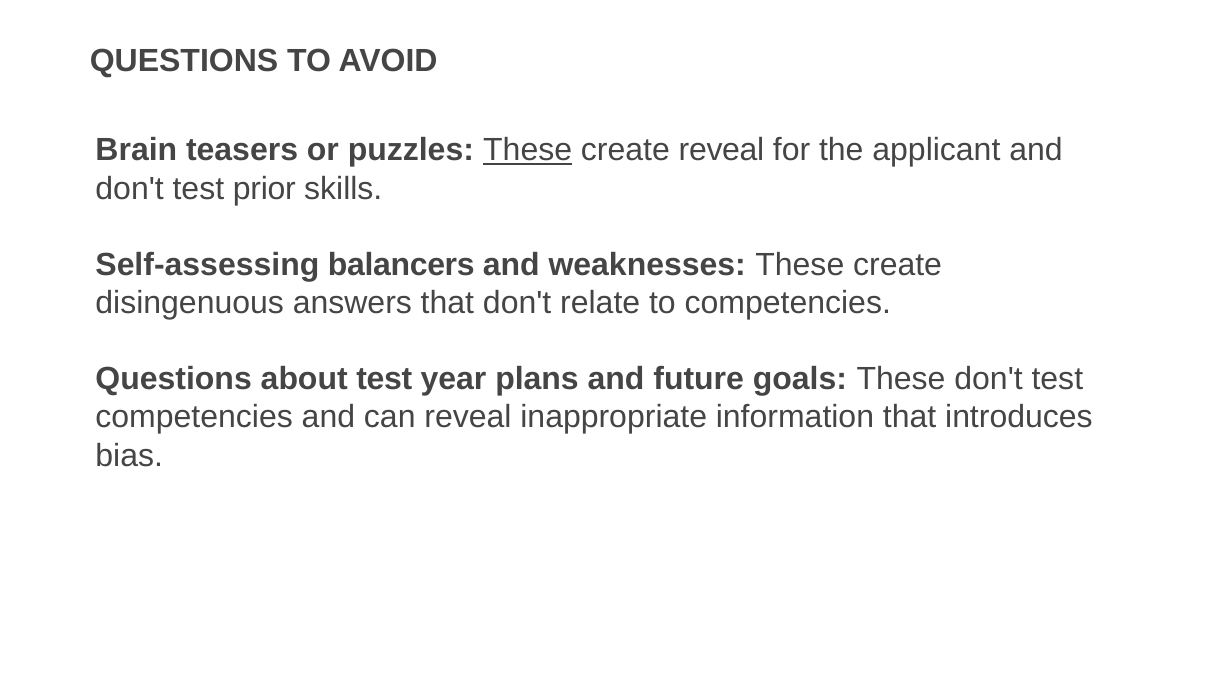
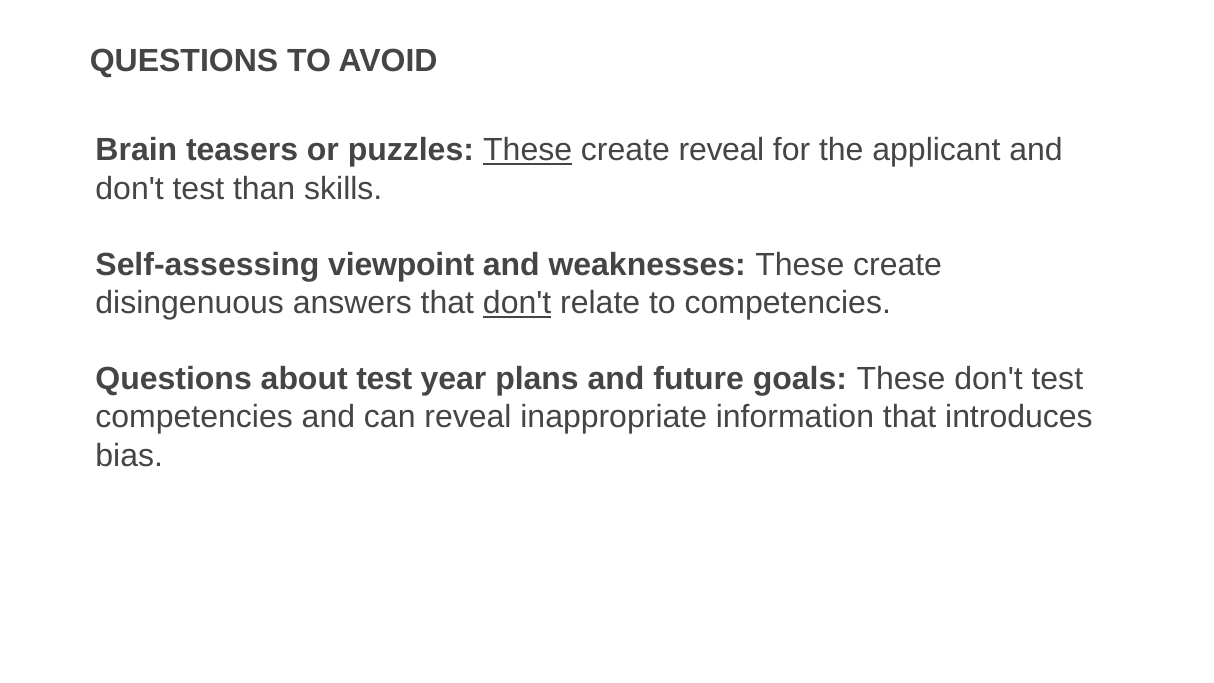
prior: prior -> than
balancers: balancers -> viewpoint
don't at (517, 303) underline: none -> present
